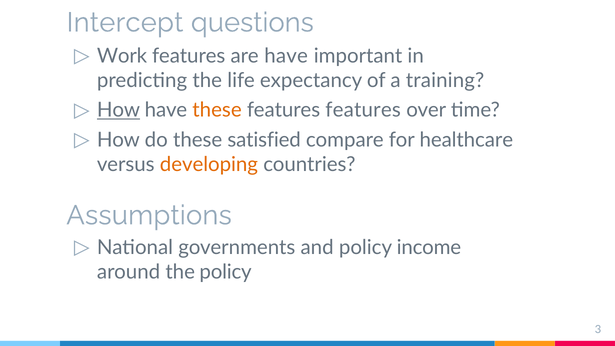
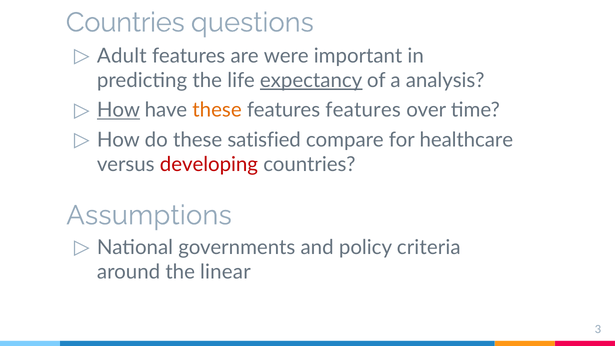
Intercept at (125, 22): Intercept -> Countries
Work: Work -> Adult
are have: have -> were
expectancy underline: none -> present
training: training -> analysis
developing colour: orange -> red
income: income -> criteria
the policy: policy -> linear
